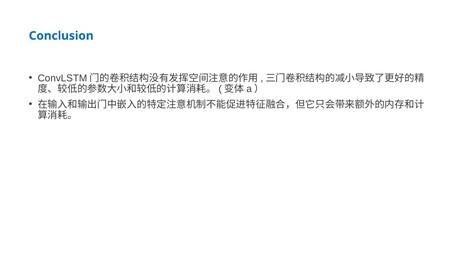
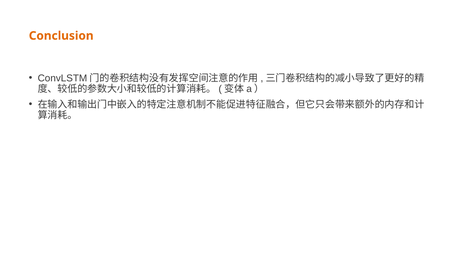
Conclusion colour: blue -> orange
